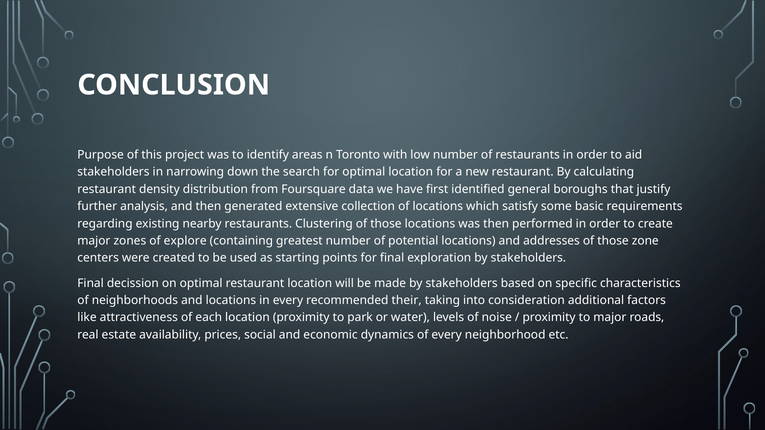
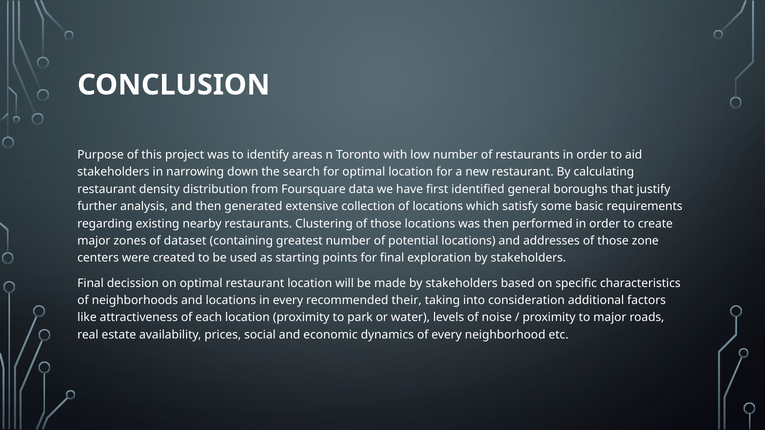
explore: explore -> dataset
